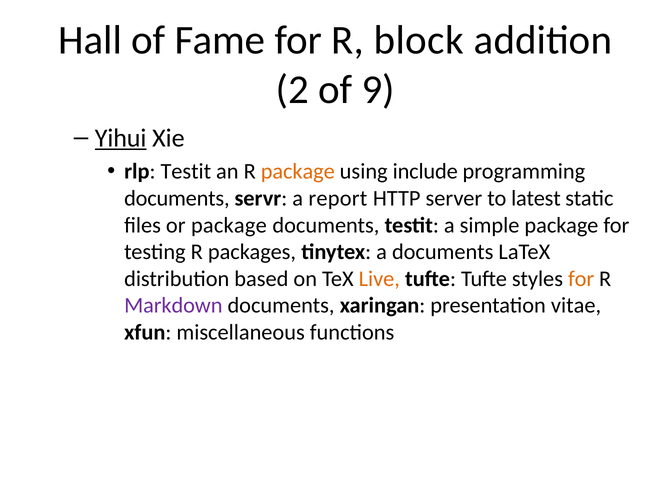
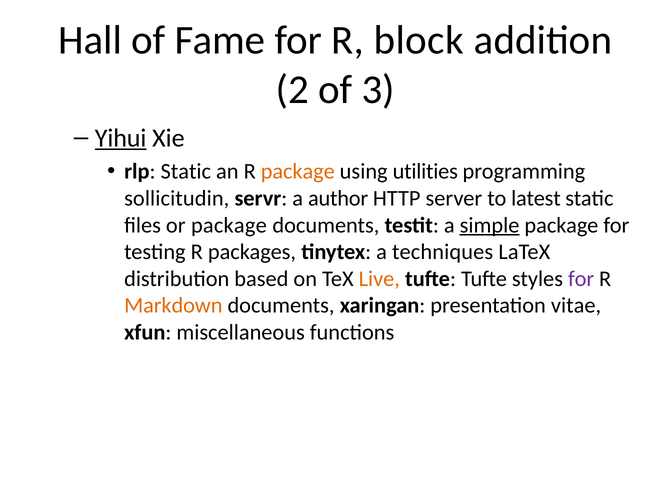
9: 9 -> 3
rlp Testit: Testit -> Static
include: include -> utilities
documents at (177, 198): documents -> sollicitudin
report: report -> author
simple underline: none -> present
a documents: documents -> techniques
for at (581, 279) colour: orange -> purple
Markdown colour: purple -> orange
